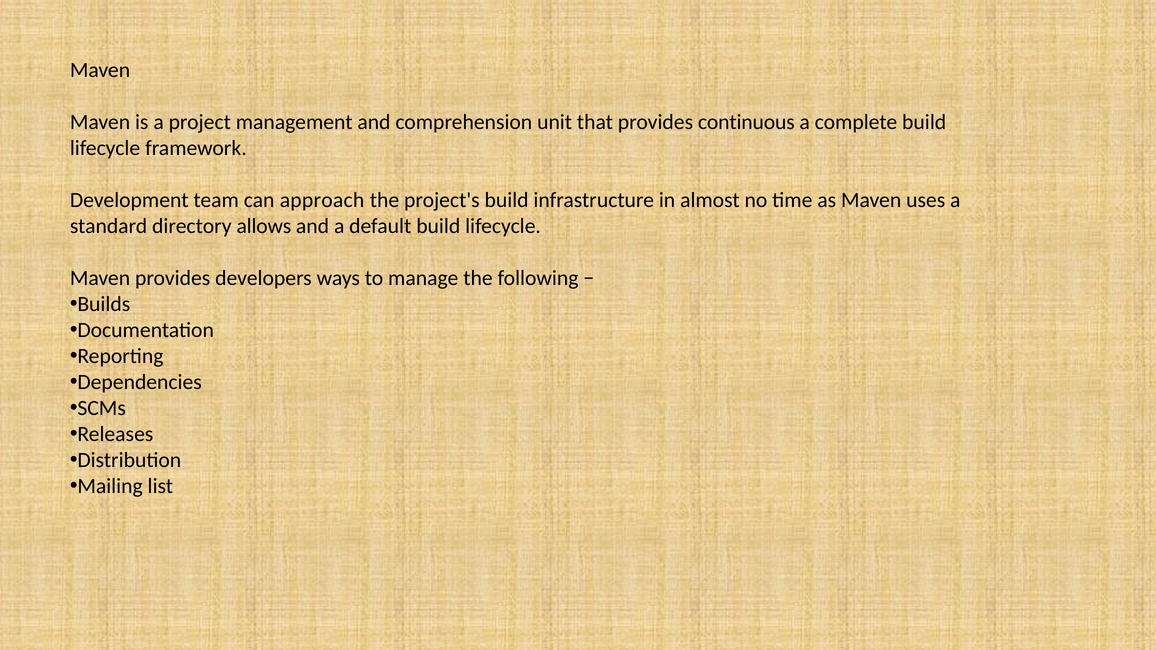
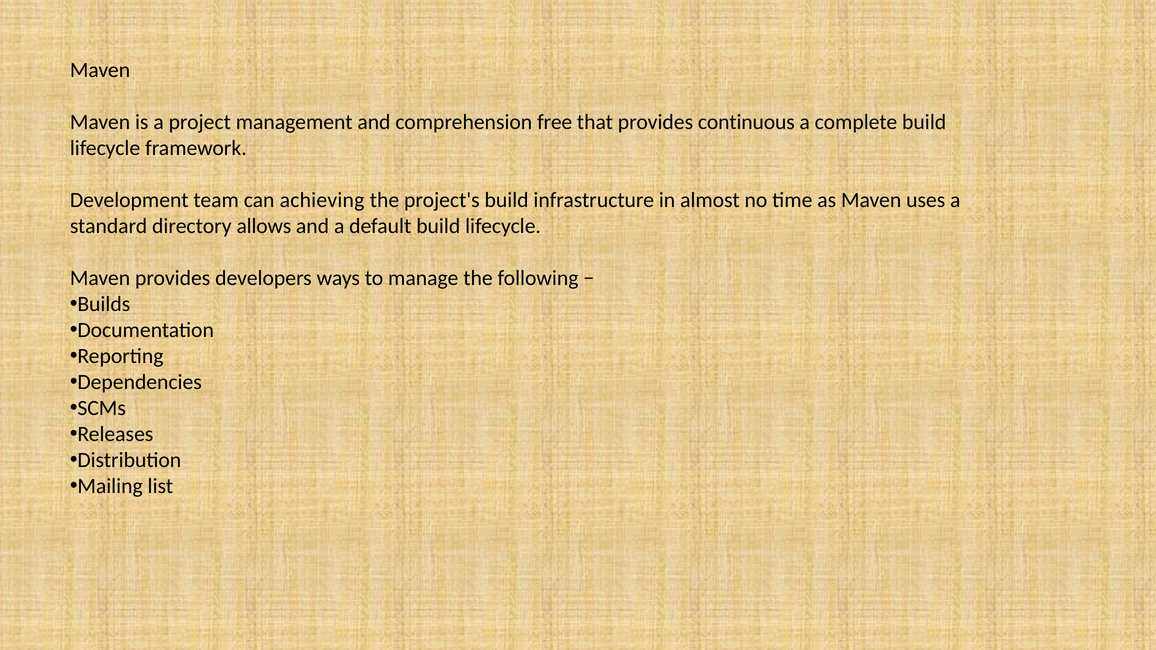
unit: unit -> free
approach: approach -> achieving
